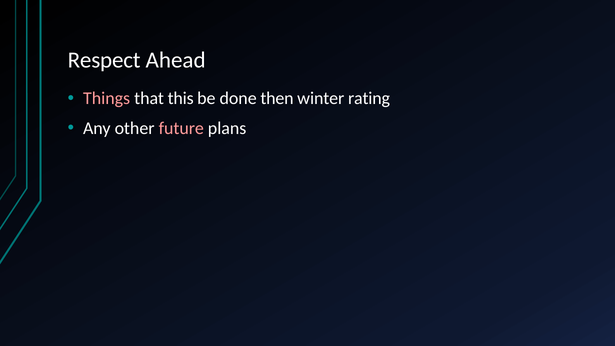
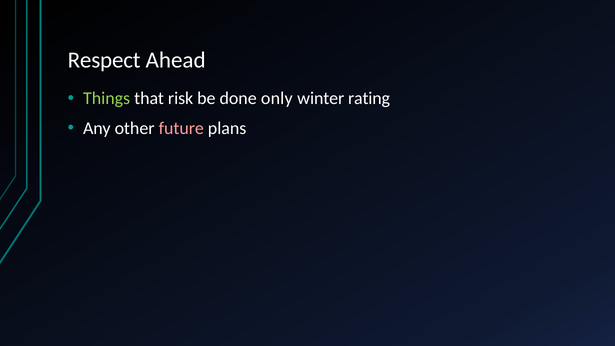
Things colour: pink -> light green
this: this -> risk
then: then -> only
